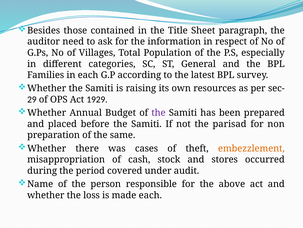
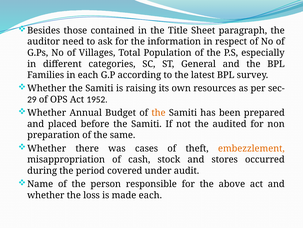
1929: 1929 -> 1952
the at (158, 113) colour: purple -> orange
parisad: parisad -> audited
